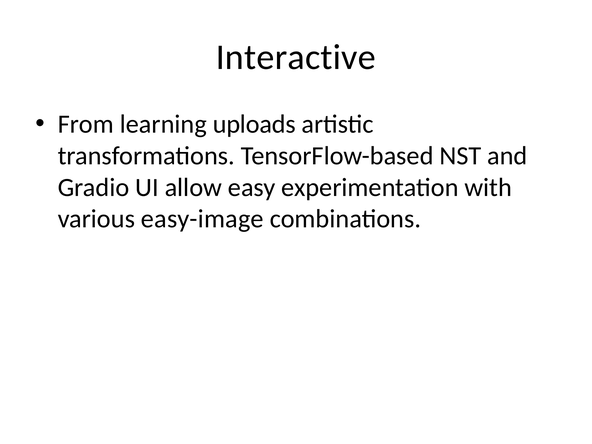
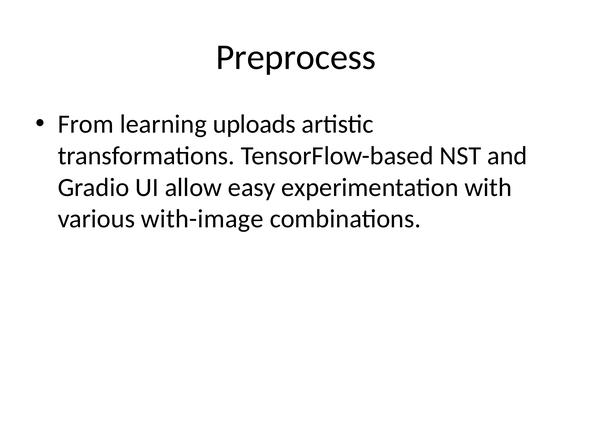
Interactive: Interactive -> Preprocess
easy-image: easy-image -> with-image
